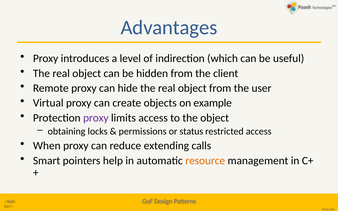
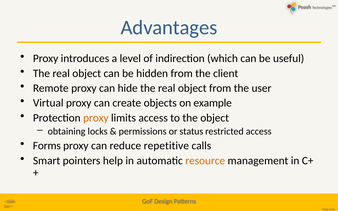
proxy at (96, 118) colour: purple -> orange
When: When -> Forms
extending: extending -> repetitive
